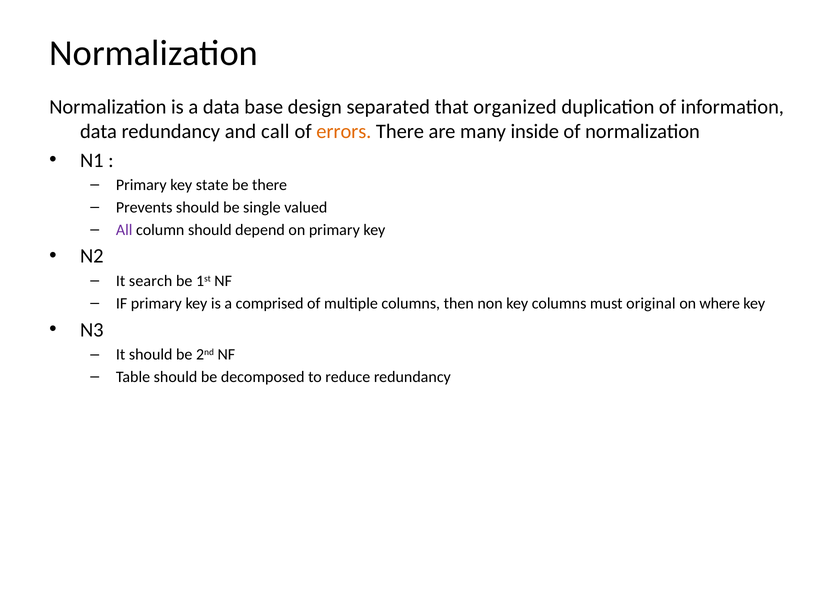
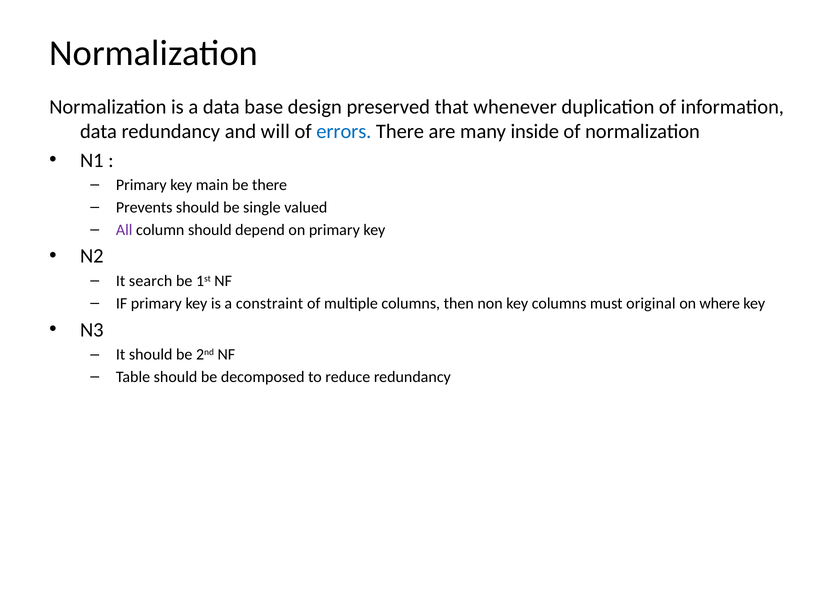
separated: separated -> preserved
organized: organized -> whenever
call: call -> will
errors colour: orange -> blue
state: state -> main
comprised: comprised -> constraint
